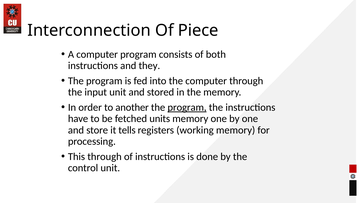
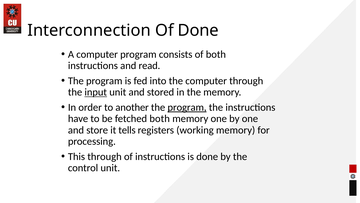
Of Piece: Piece -> Done
they: they -> read
input underline: none -> present
fetched units: units -> both
